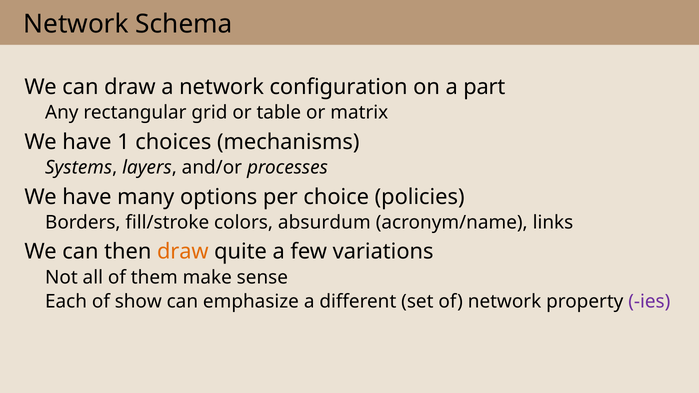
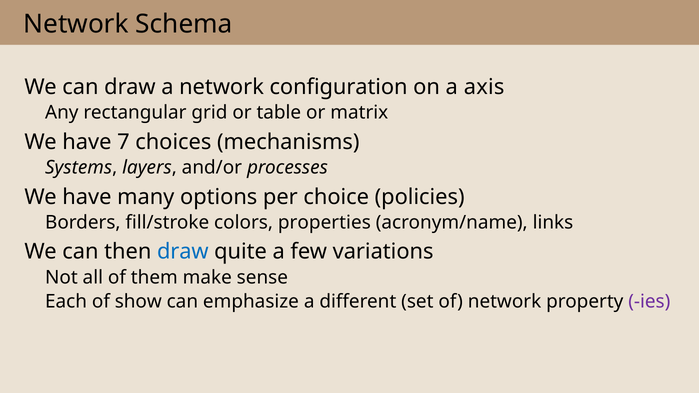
part: part -> axis
1: 1 -> 7
absurdum: absurdum -> properties
draw at (183, 252) colour: orange -> blue
